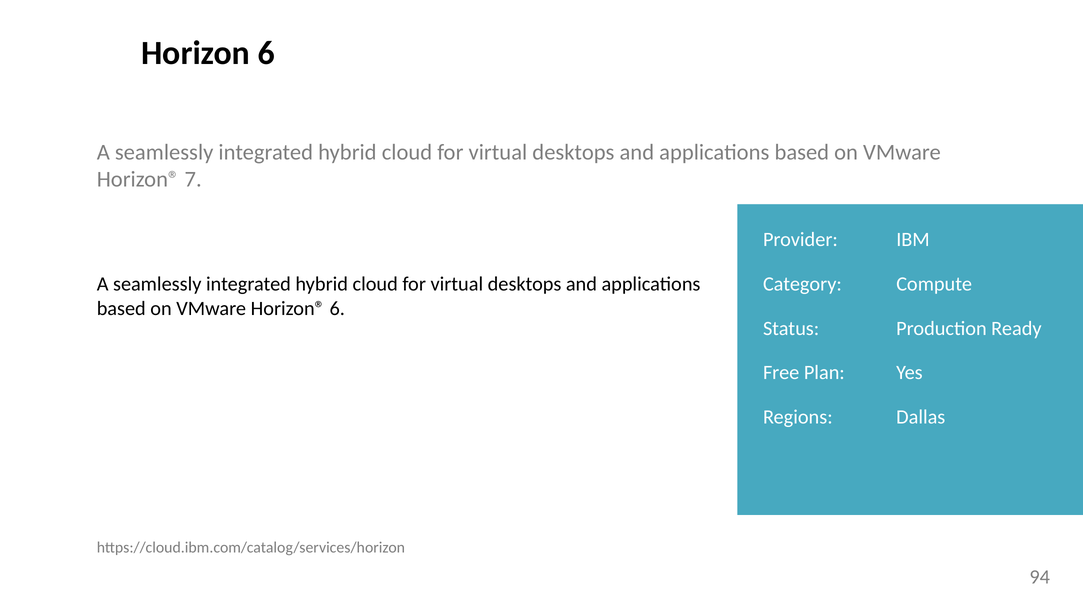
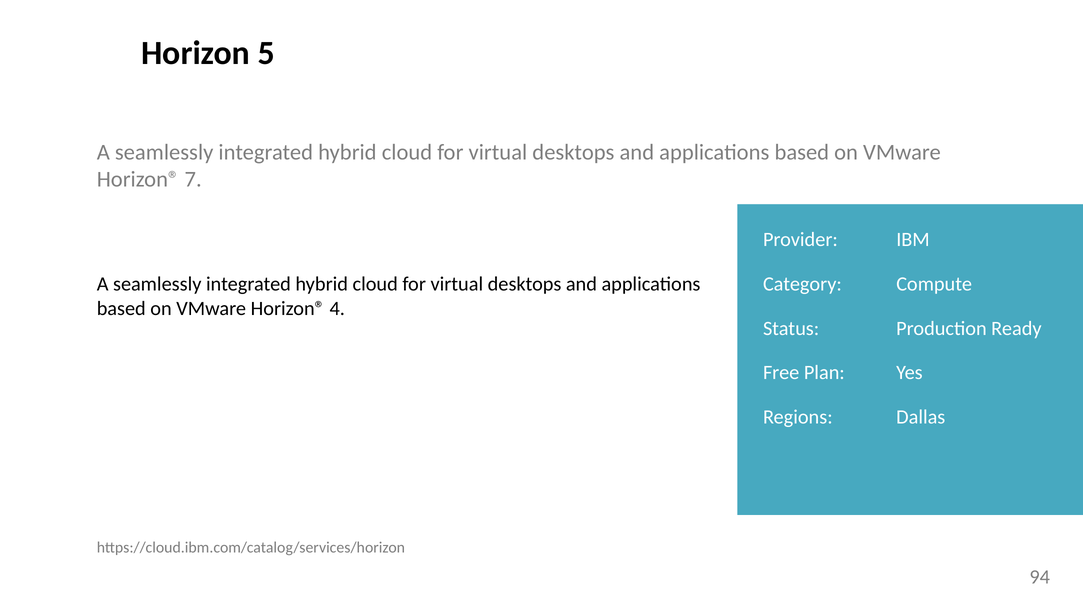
Horizon 6: 6 -> 5
Horizon® 6: 6 -> 4
